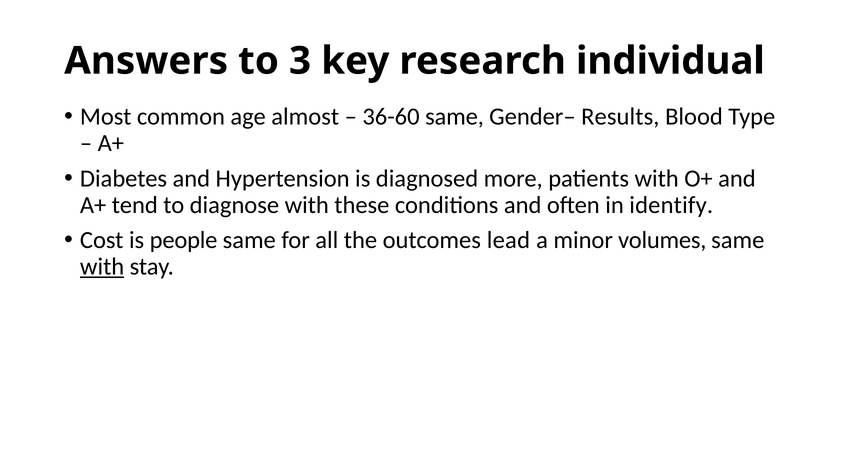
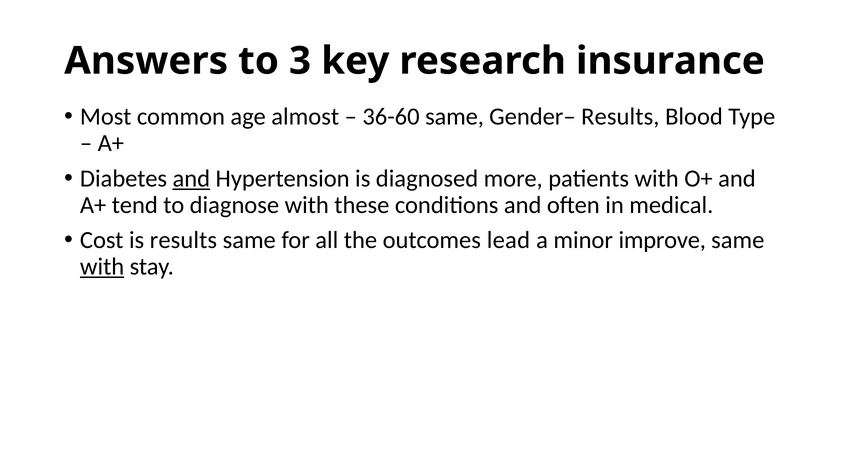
individual: individual -> insurance
and at (191, 178) underline: none -> present
identify: identify -> medical
is people: people -> results
volumes: volumes -> improve
